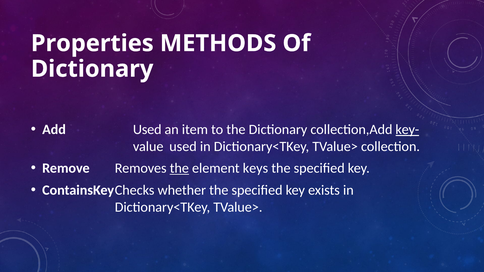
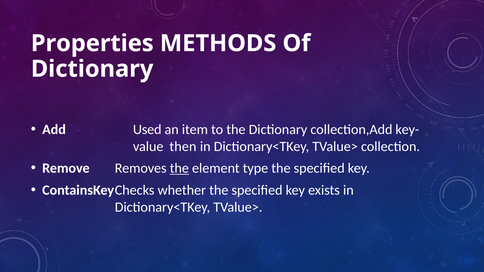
key- underline: present -> none
value used: used -> then
keys: keys -> type
